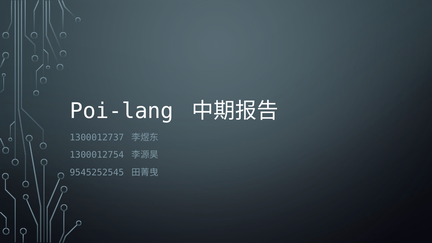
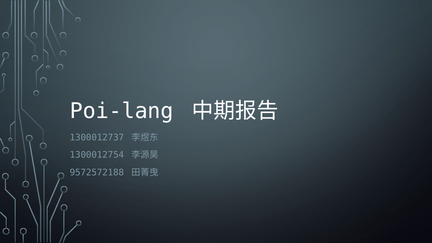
9545252545: 9545252545 -> 9572572188
